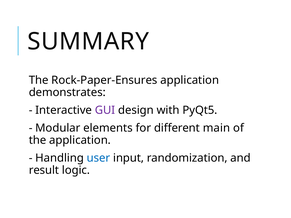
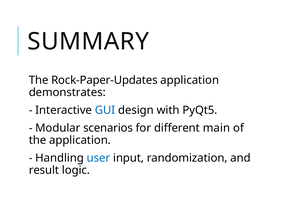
Rock-Paper-Ensures: Rock-Paper-Ensures -> Rock-Paper-Updates
GUI colour: purple -> blue
elements: elements -> scenarios
